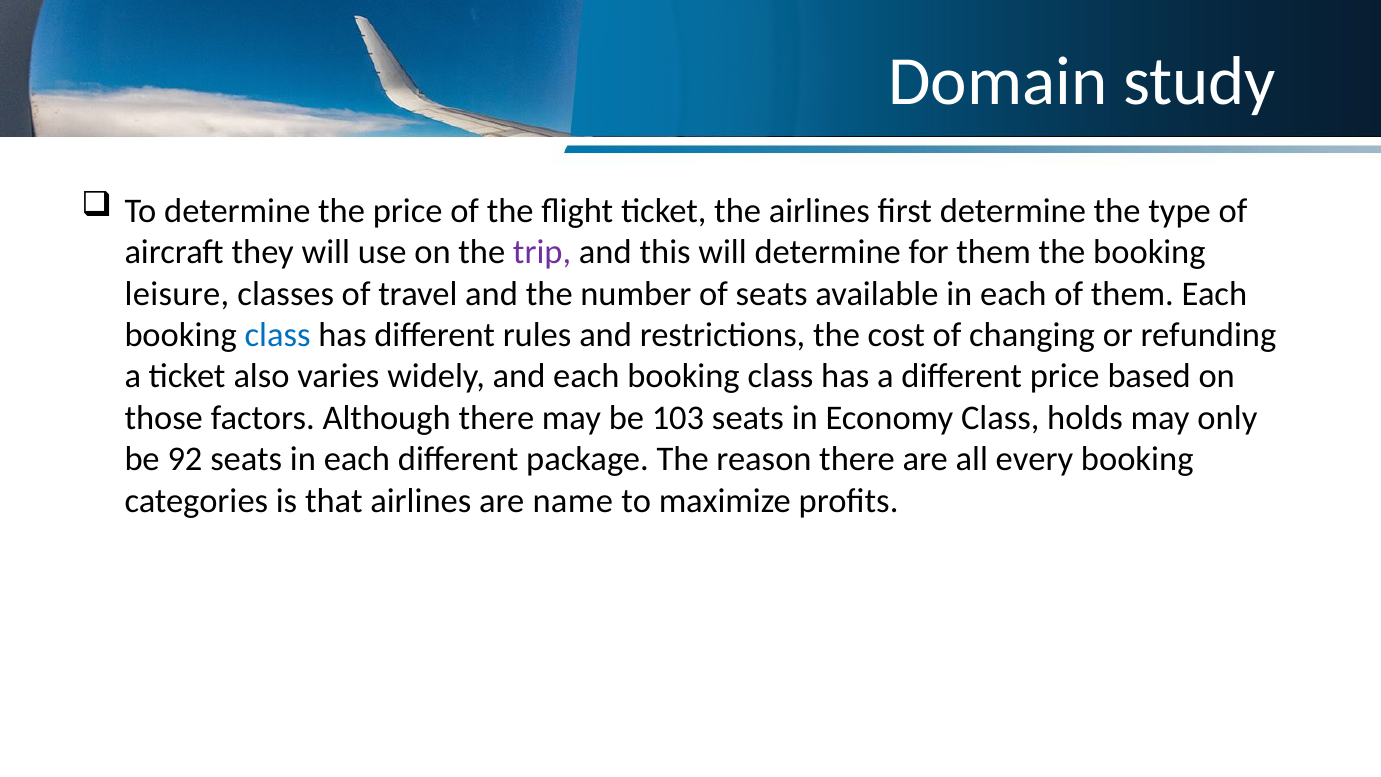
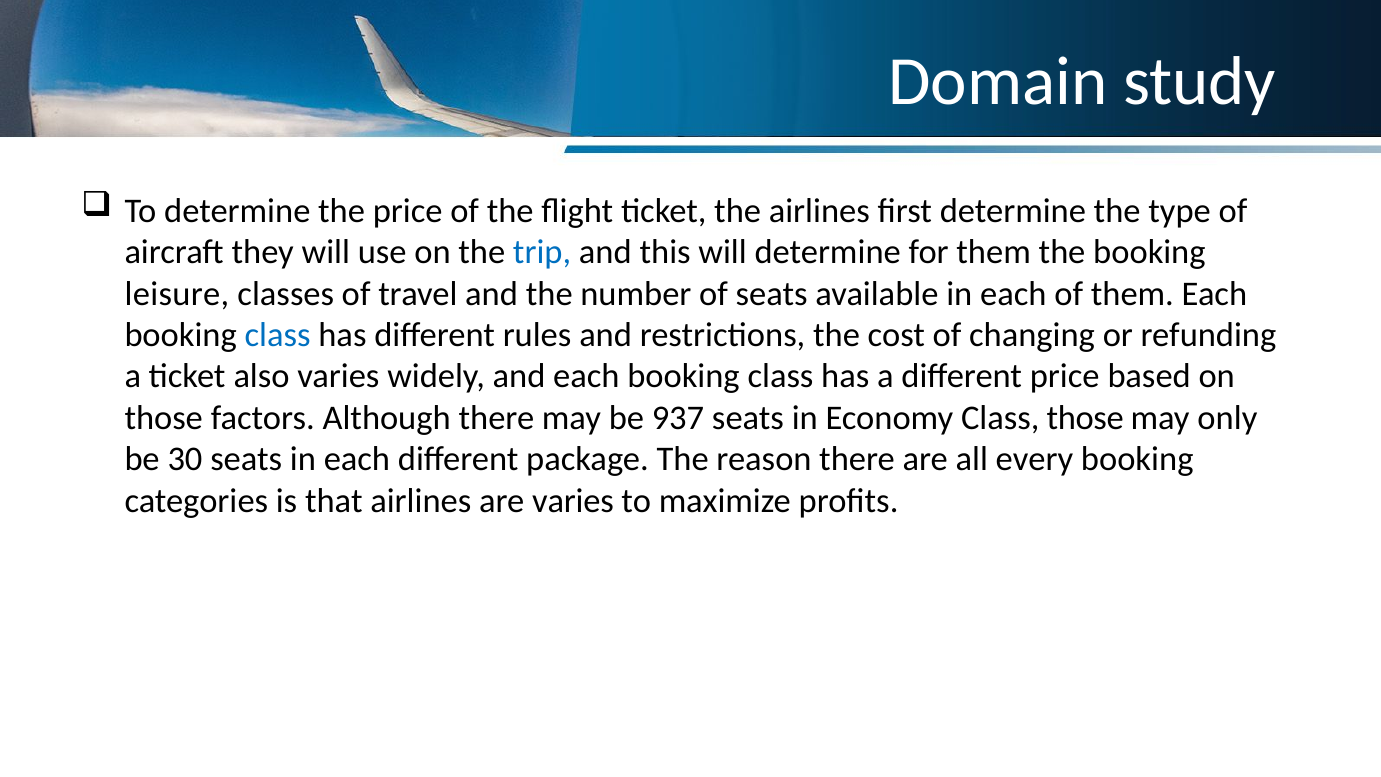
trip colour: purple -> blue
103: 103 -> 937
Class holds: holds -> those
92: 92 -> 30
are name: name -> varies
